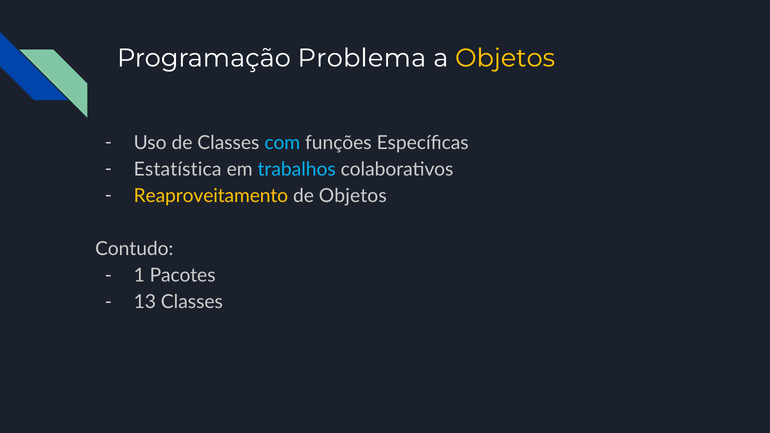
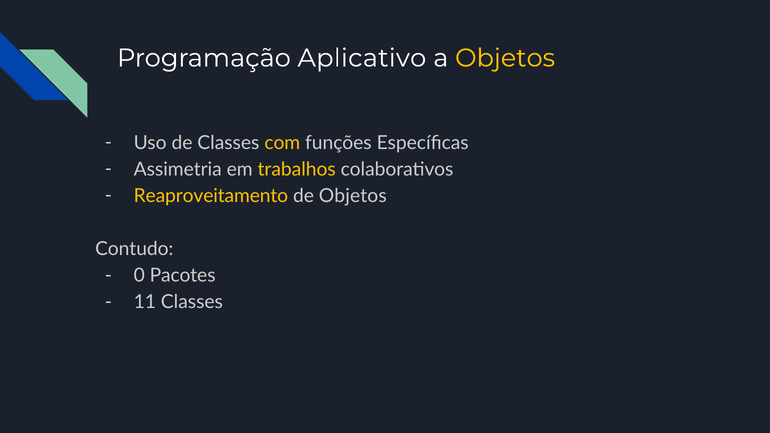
Problema: Problema -> Aplicativo
com colour: light blue -> yellow
Estatística: Estatística -> Assimetria
trabalhos colour: light blue -> yellow
1: 1 -> 0
13: 13 -> 11
